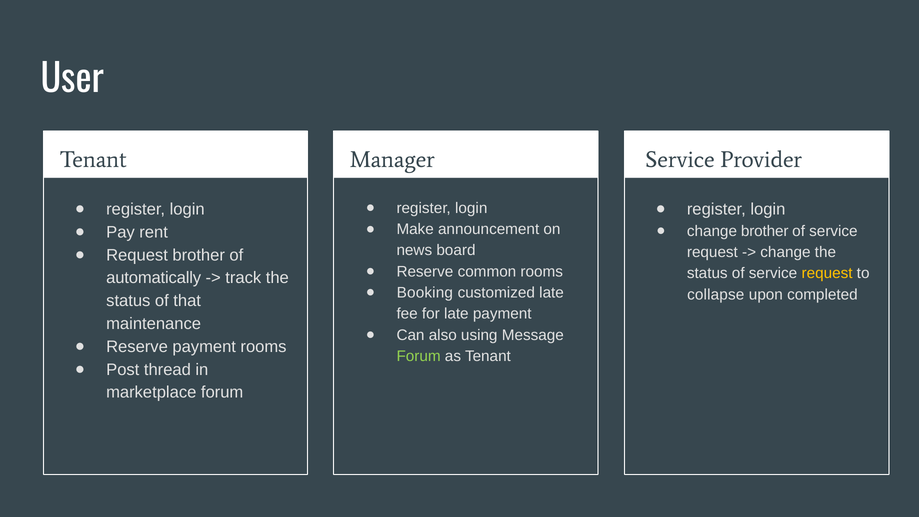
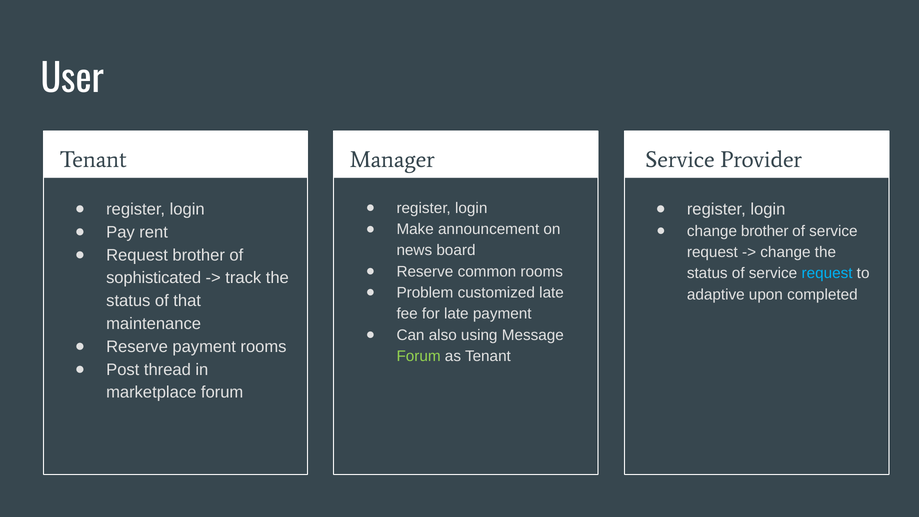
request at (827, 273) colour: yellow -> light blue
automatically: automatically -> sophisticated
Booking: Booking -> Problem
collapse: collapse -> adaptive
